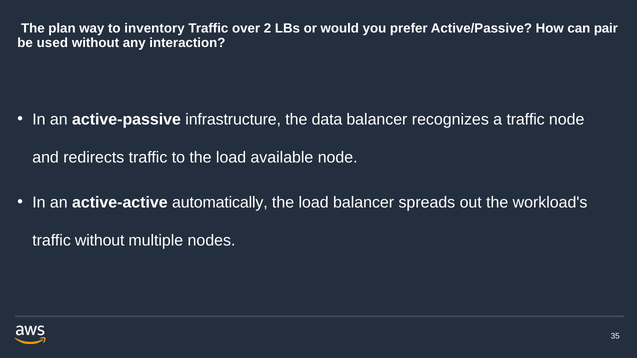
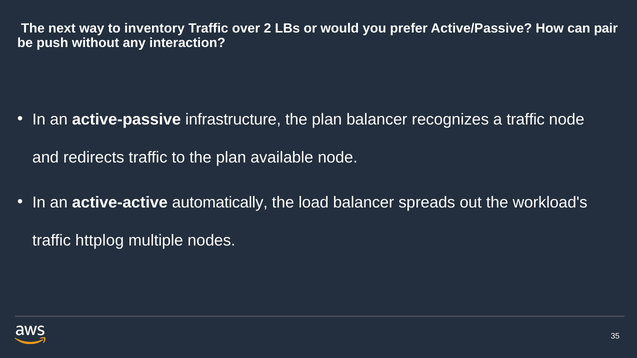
plan: plan -> next
used: used -> push
data at (327, 119): data -> plan
to the load: load -> plan
traffic without: without -> httplog
